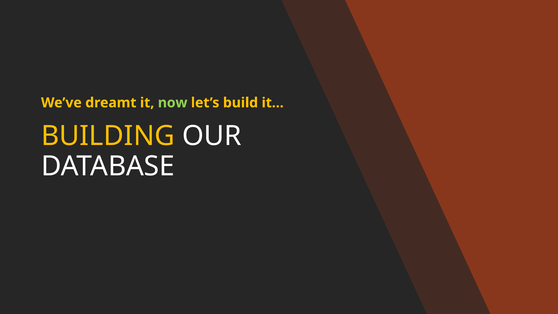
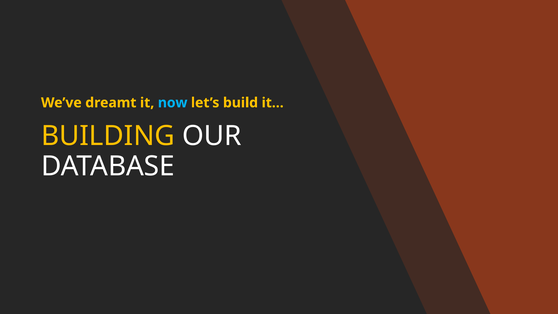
now colour: light green -> light blue
